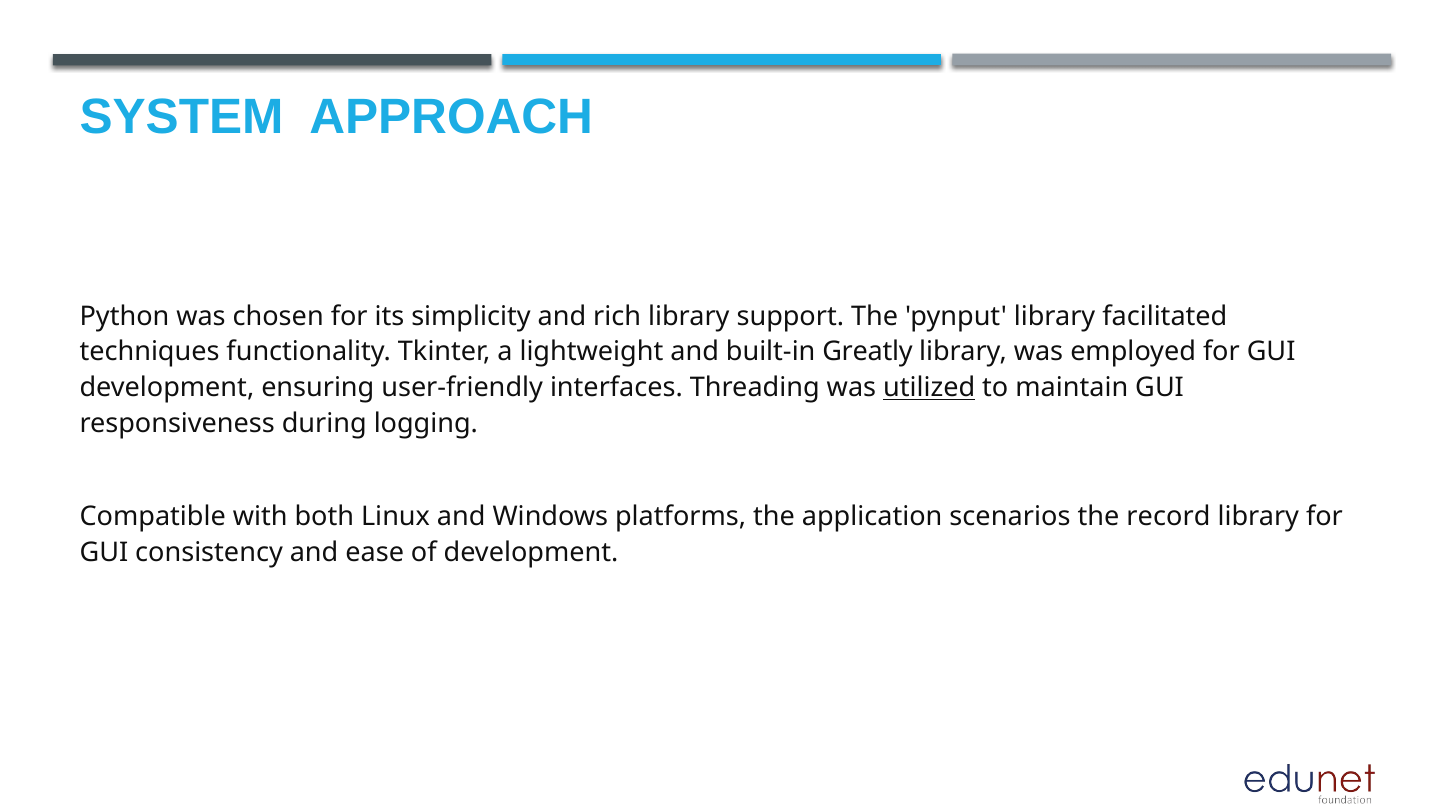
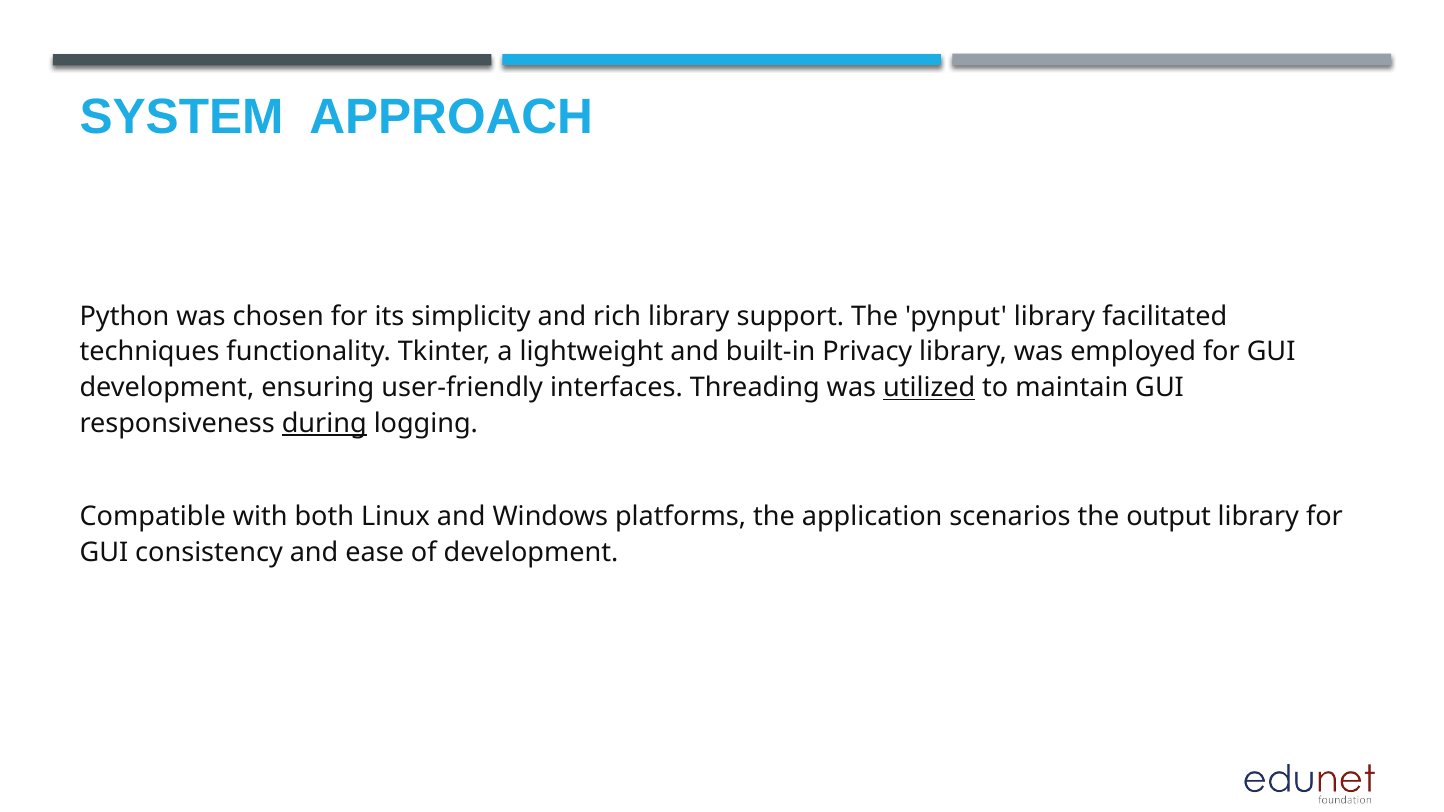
Greatly: Greatly -> Privacy
during underline: none -> present
record: record -> output
